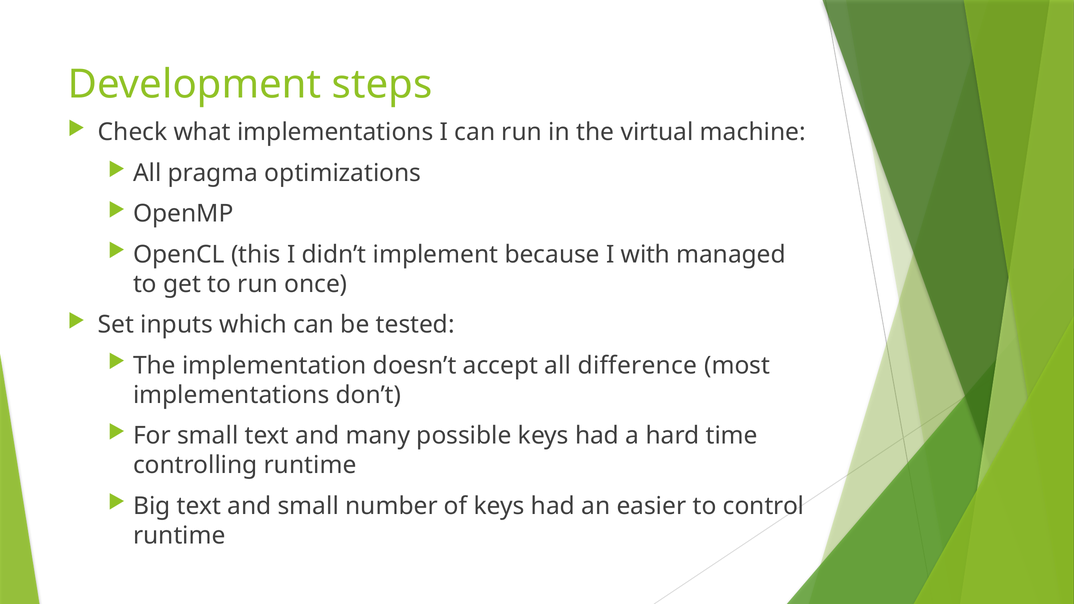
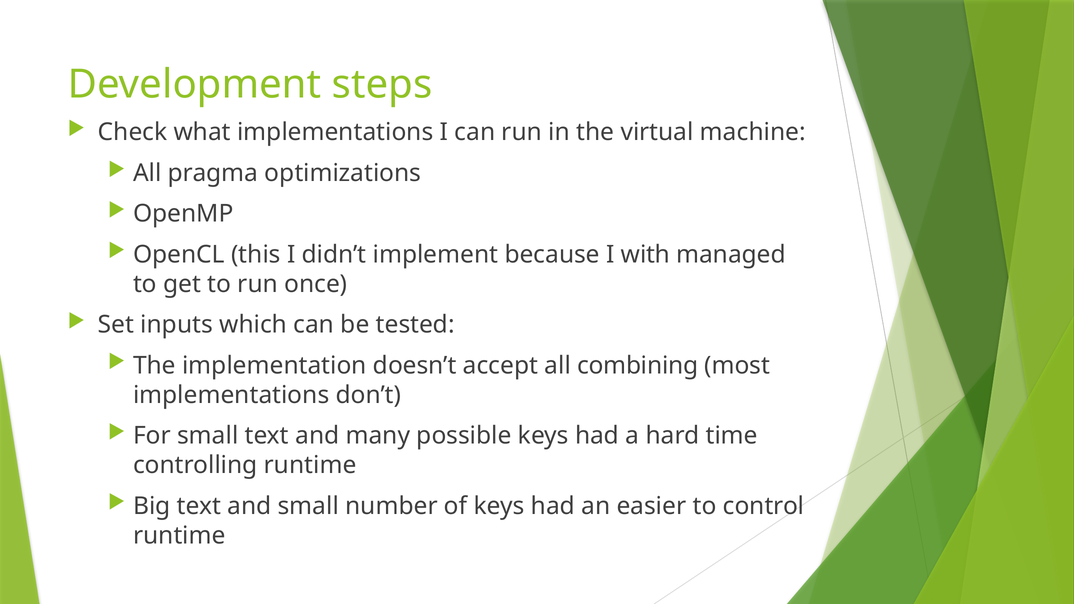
difference: difference -> combining
